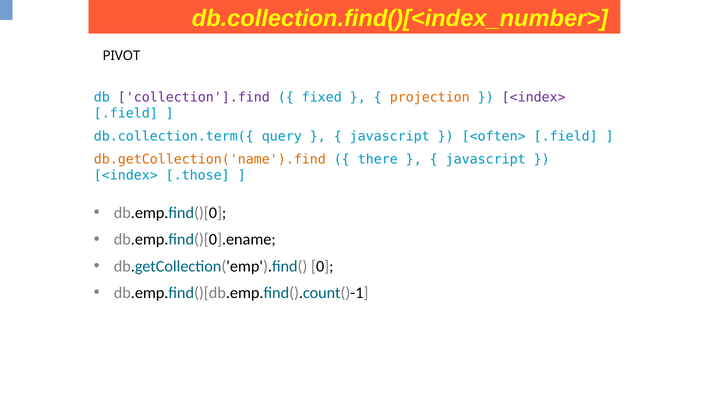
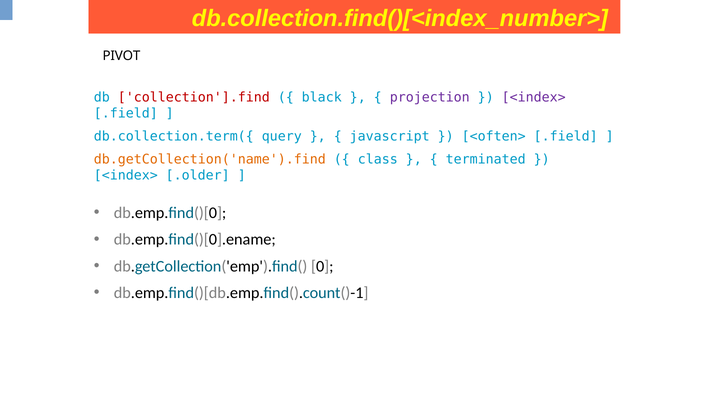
collection'].find colour: purple -> red
fixed: fixed -> black
projection colour: orange -> purple
there: there -> class
javascript at (486, 159): javascript -> terminated
.those: .those -> .older
